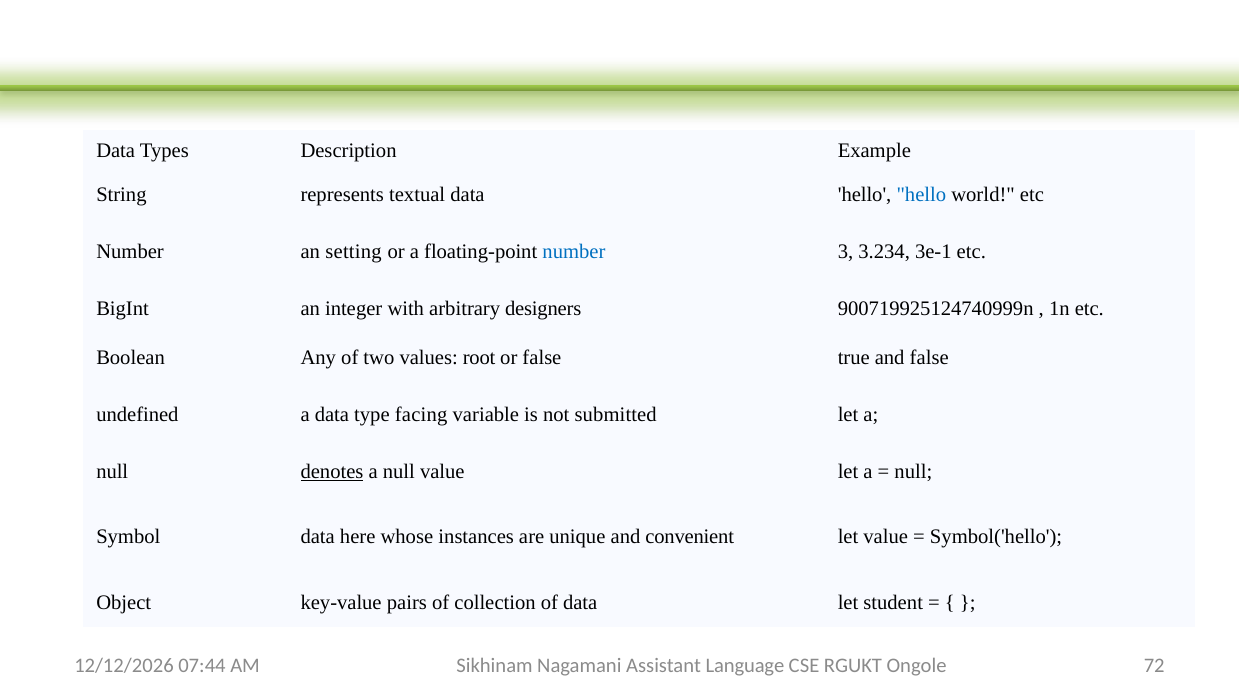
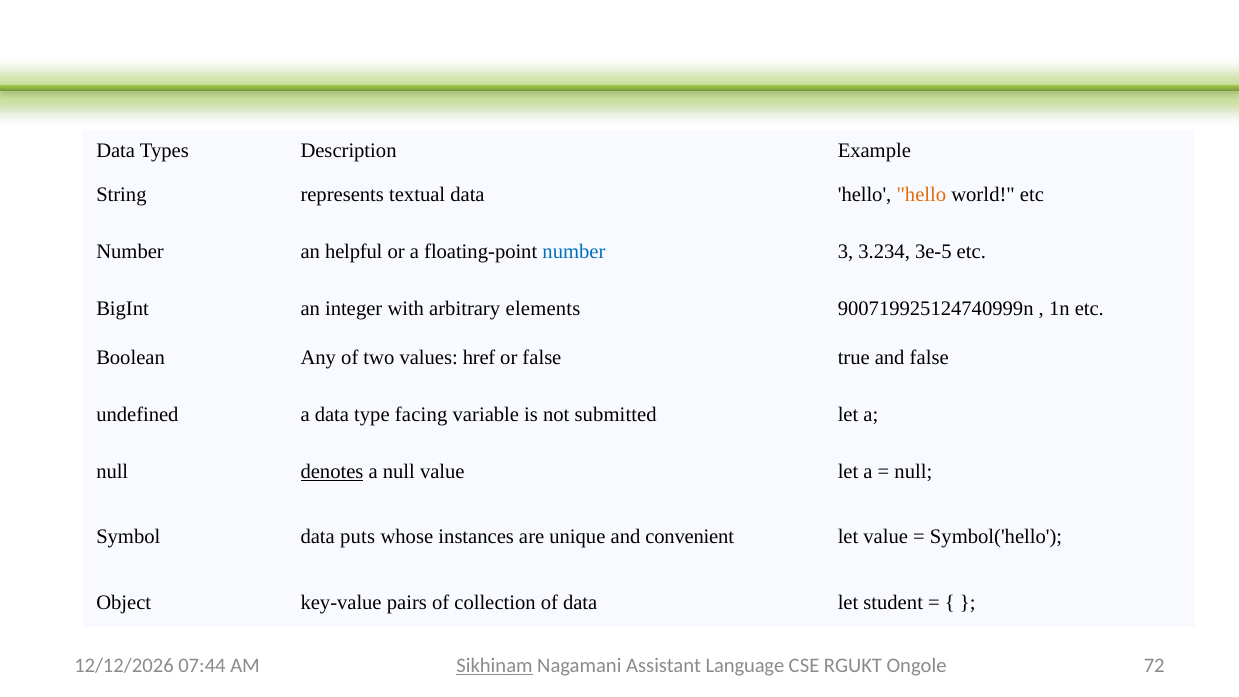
hello at (921, 195) colour: blue -> orange
setting: setting -> helpful
3e-1: 3e-1 -> 3e-5
designers: designers -> elements
root: root -> href
here: here -> puts
Sikhinam underline: none -> present
